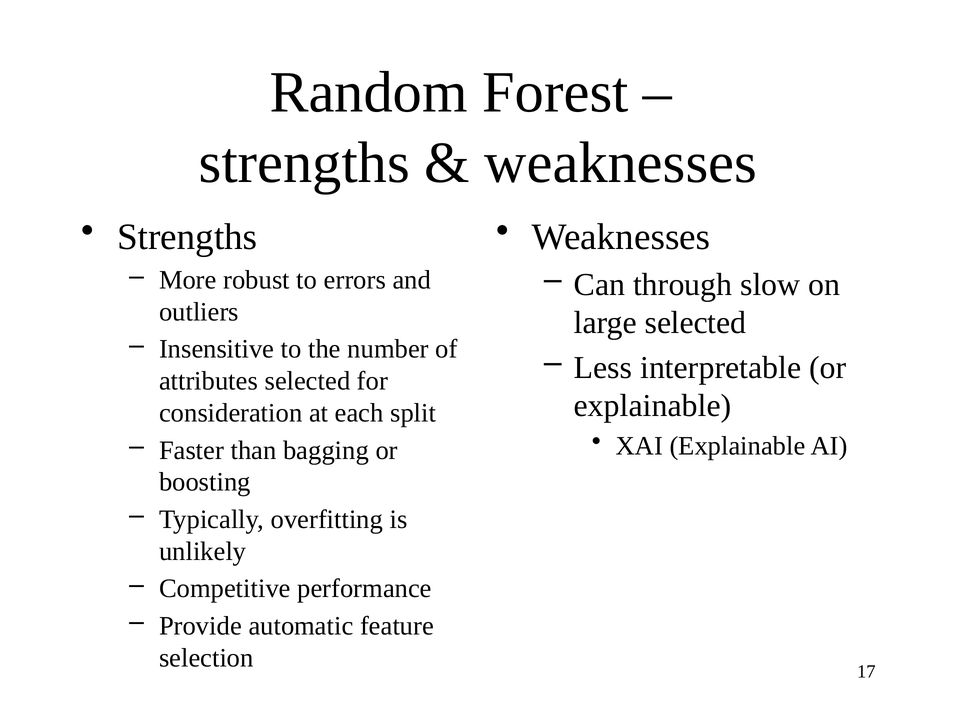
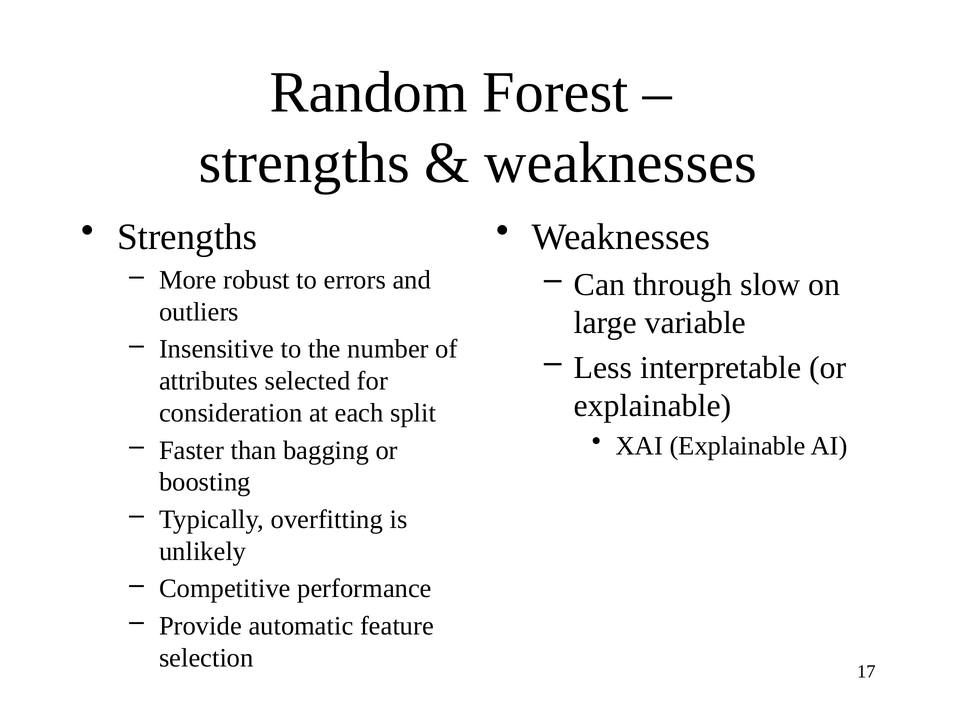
large selected: selected -> variable
